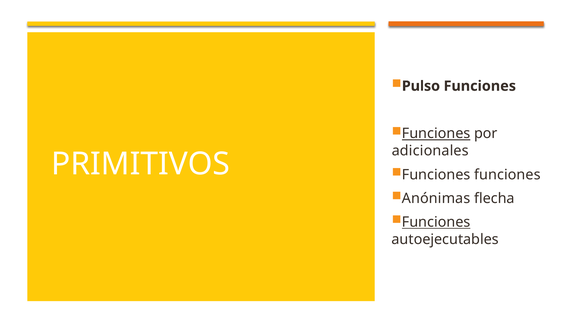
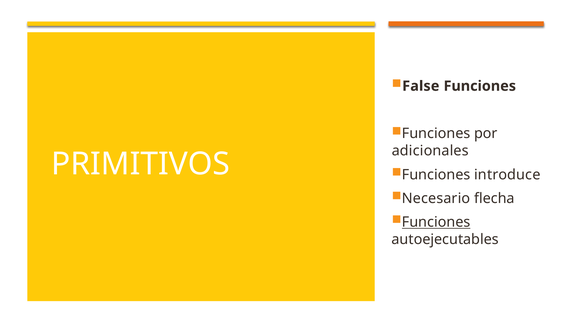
Pulso: Pulso -> False
Funciones at (436, 133) underline: present -> none
Funciones funciones: funciones -> introduce
Anónimas: Anónimas -> Necesario
